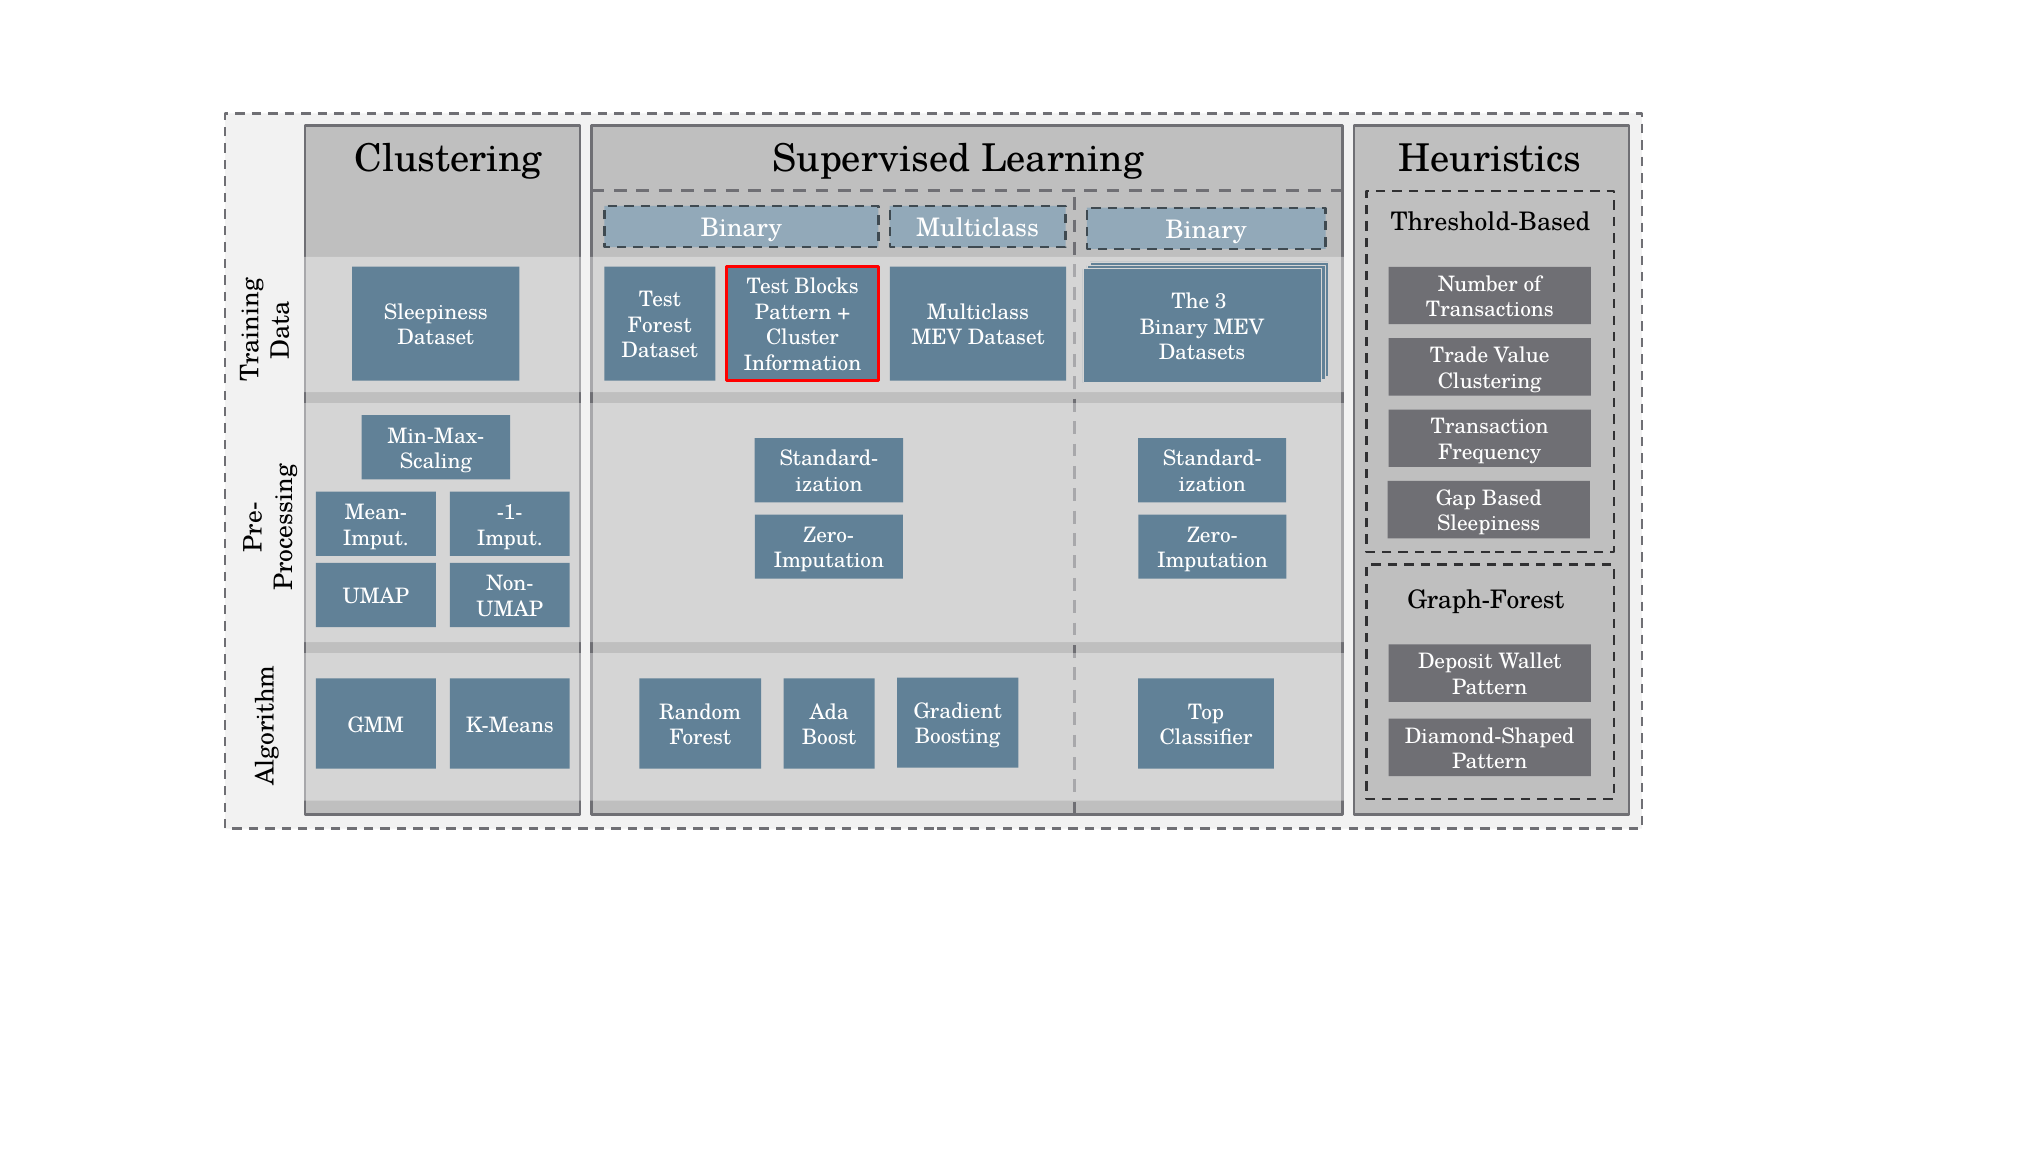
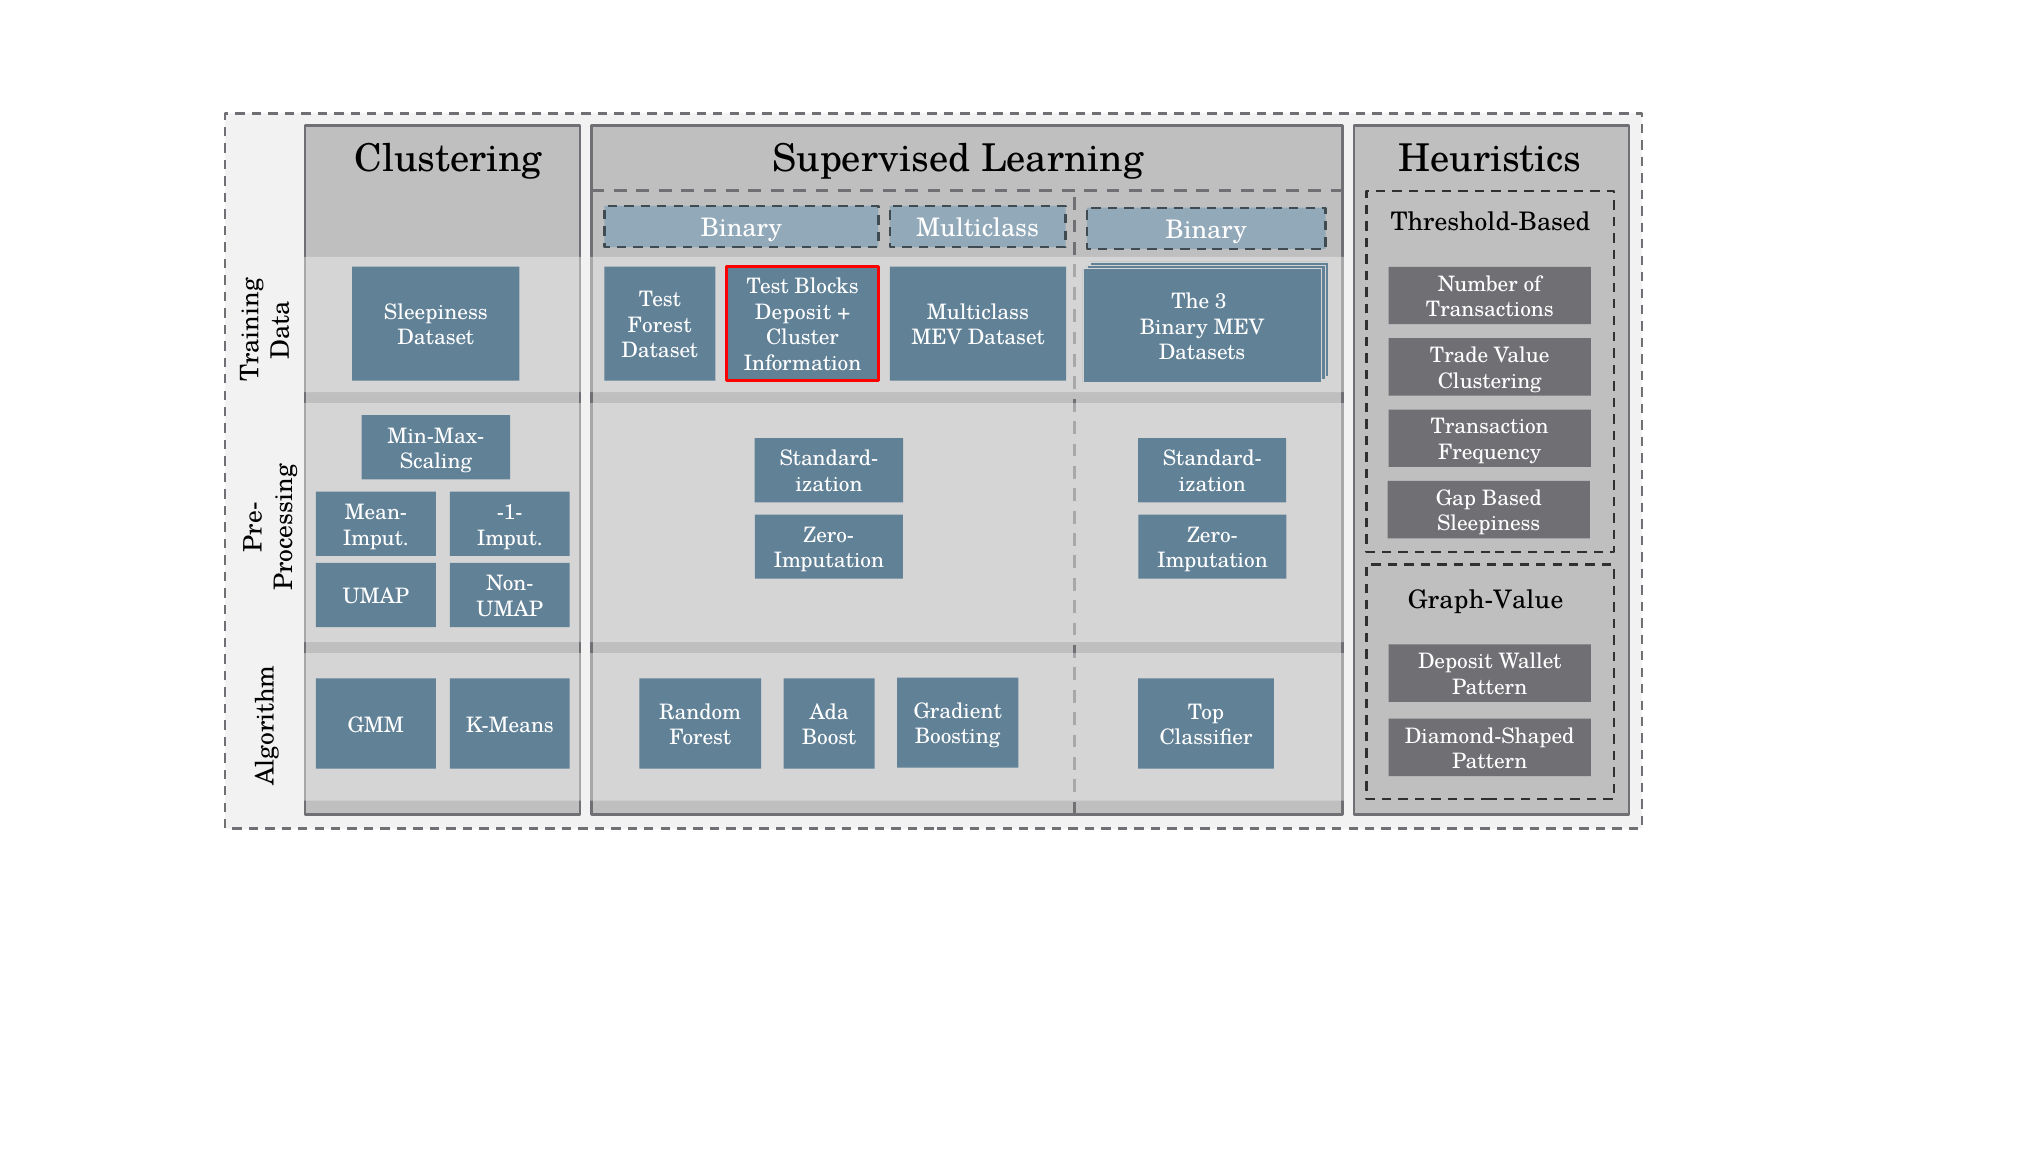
Pattern at (793, 312): Pattern -> Deposit
Graph-Forest: Graph-Forest -> Graph-Value
